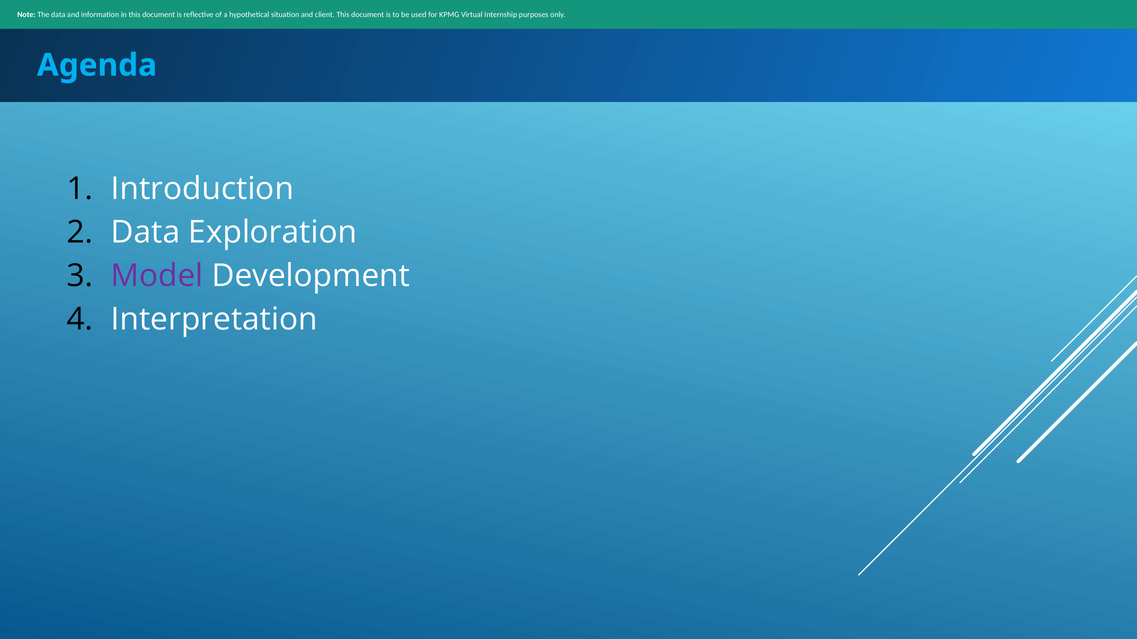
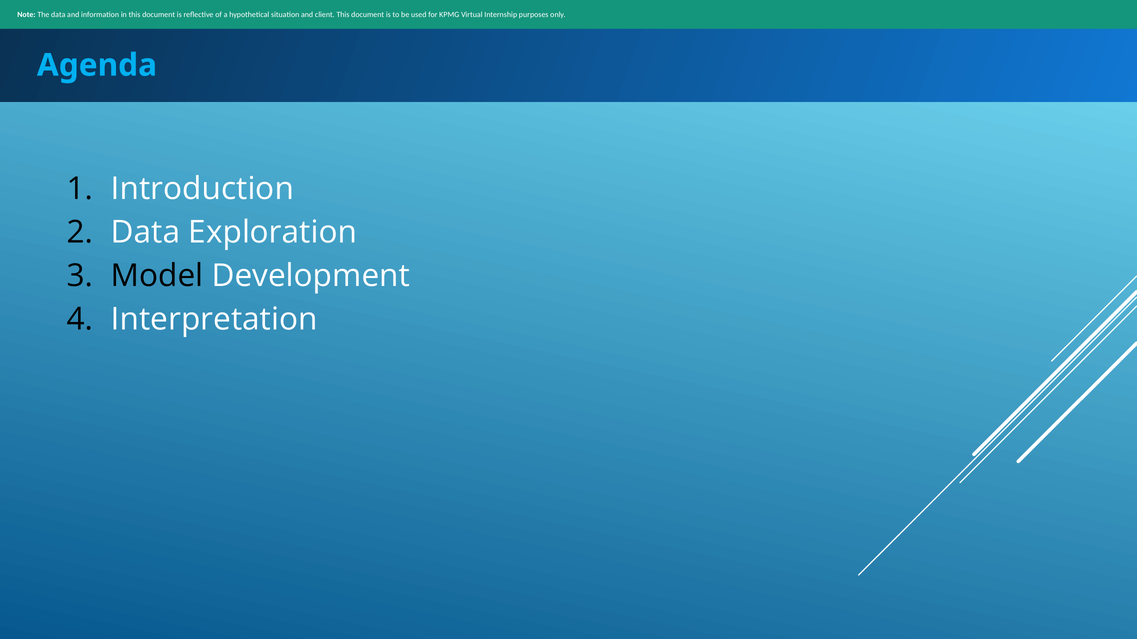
Model colour: purple -> black
